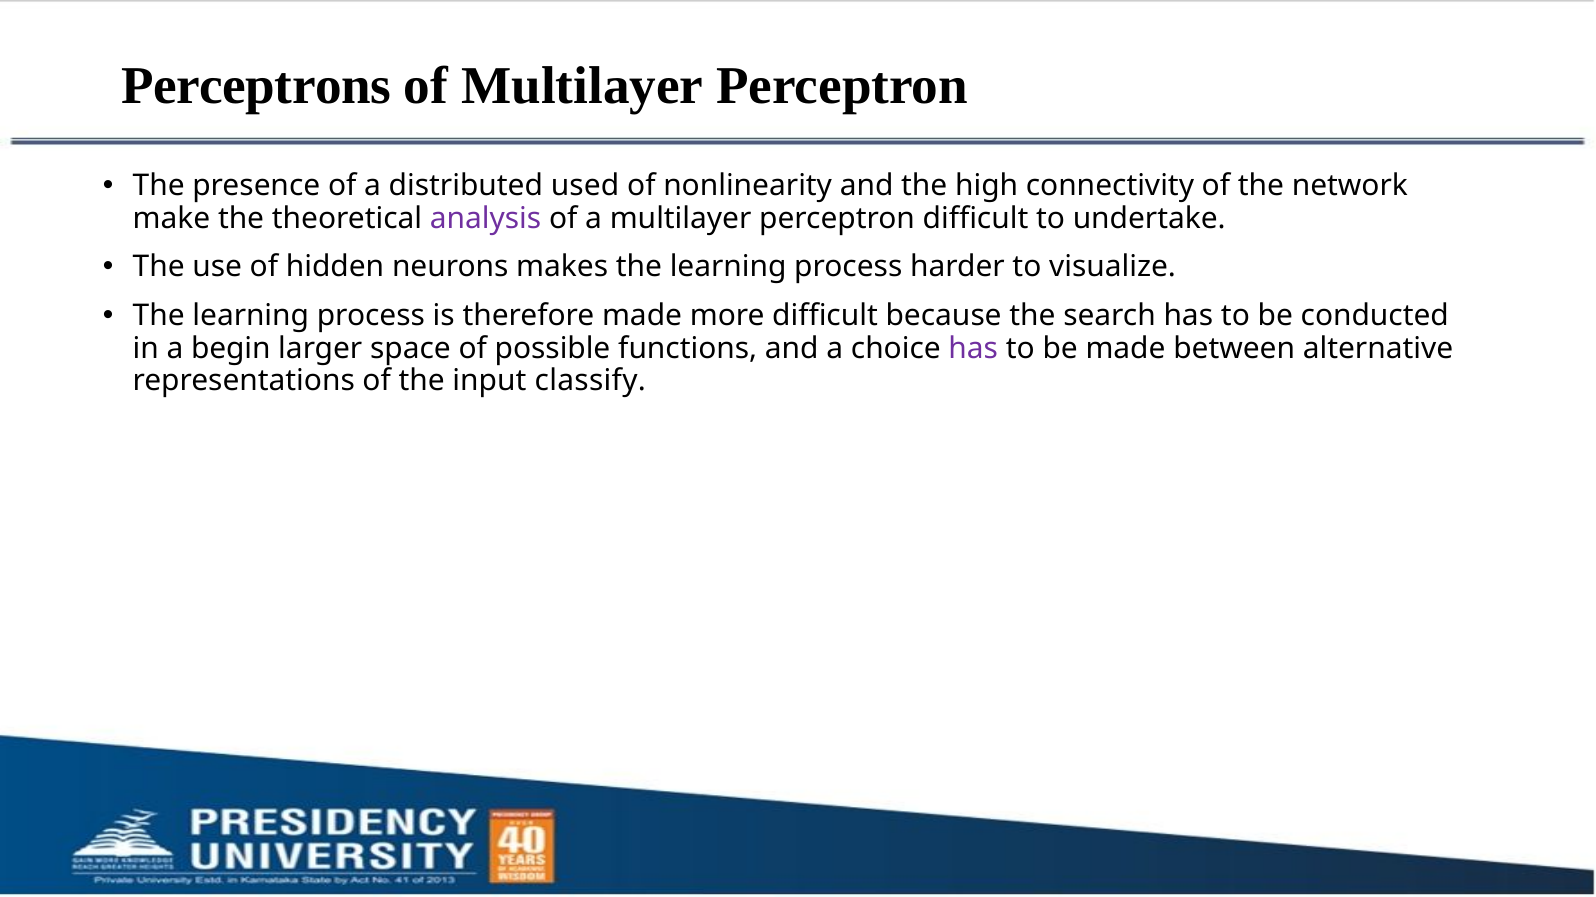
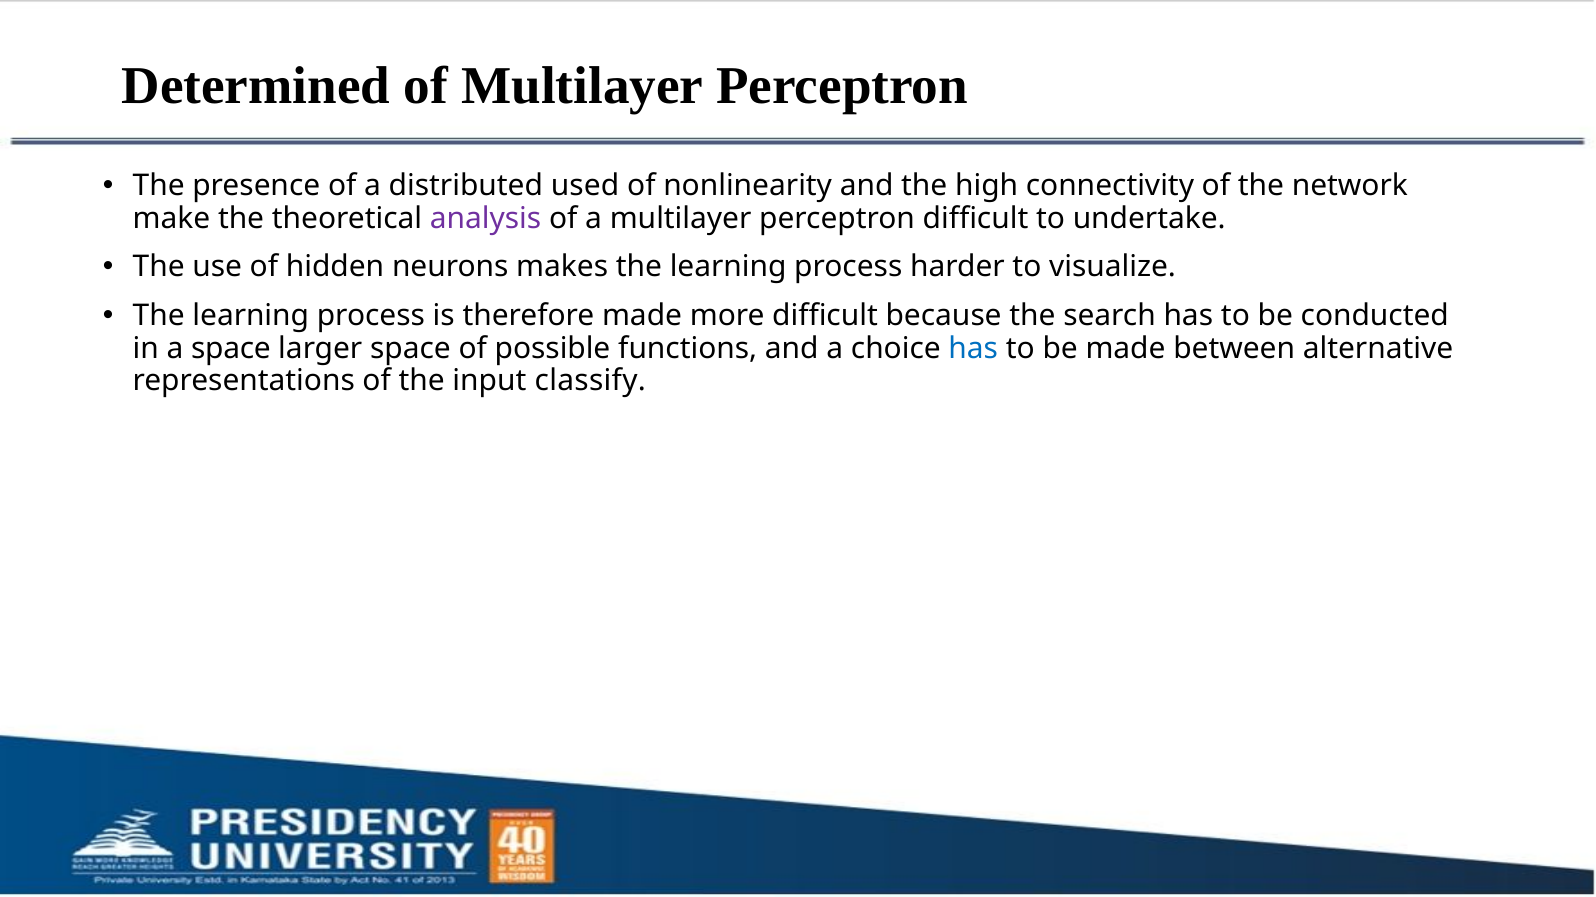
Perceptrons: Perceptrons -> Determined
a begin: begin -> space
has at (973, 349) colour: purple -> blue
